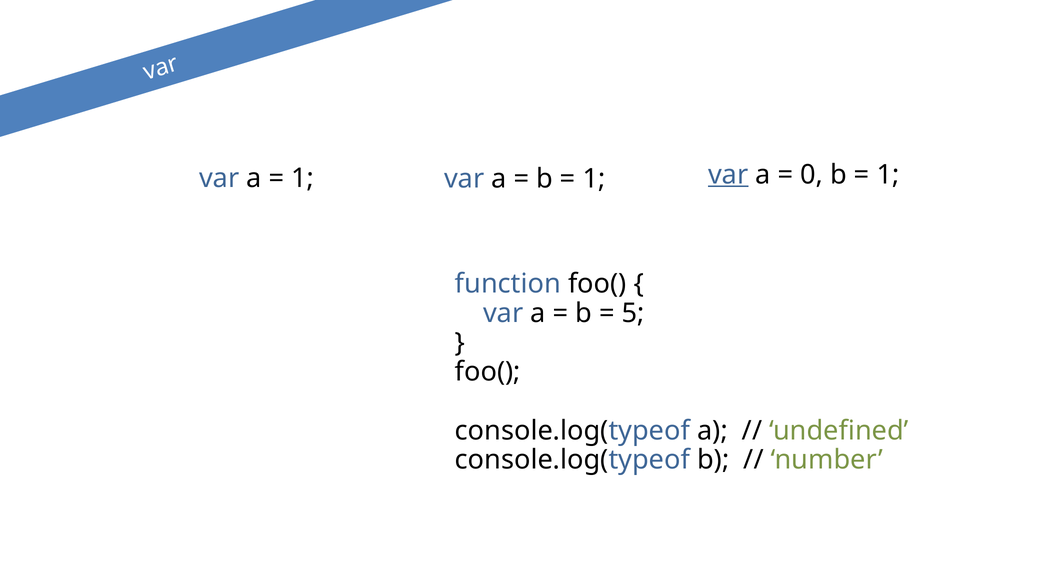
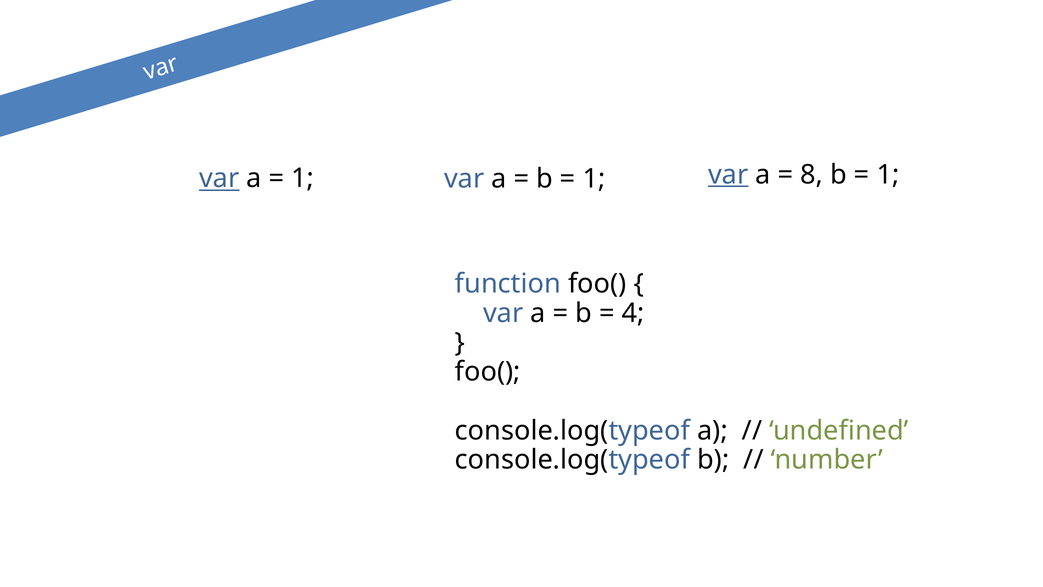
var at (219, 178) underline: none -> present
0: 0 -> 8
5: 5 -> 4
